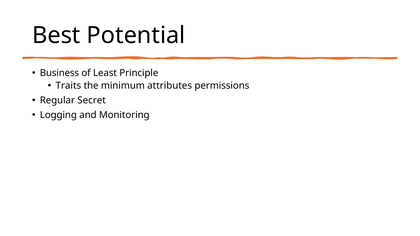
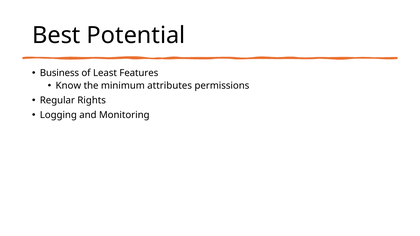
Principle: Principle -> Features
Traits: Traits -> Know
Secret: Secret -> Rights
